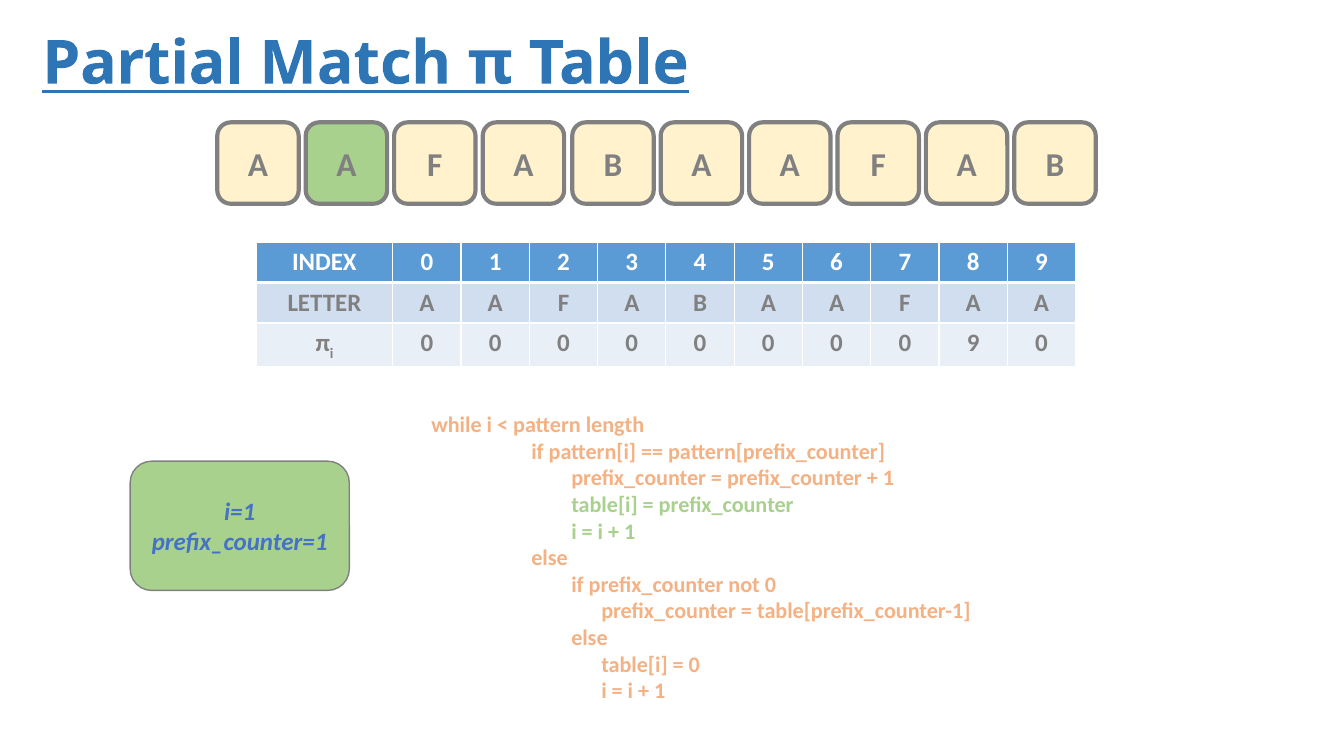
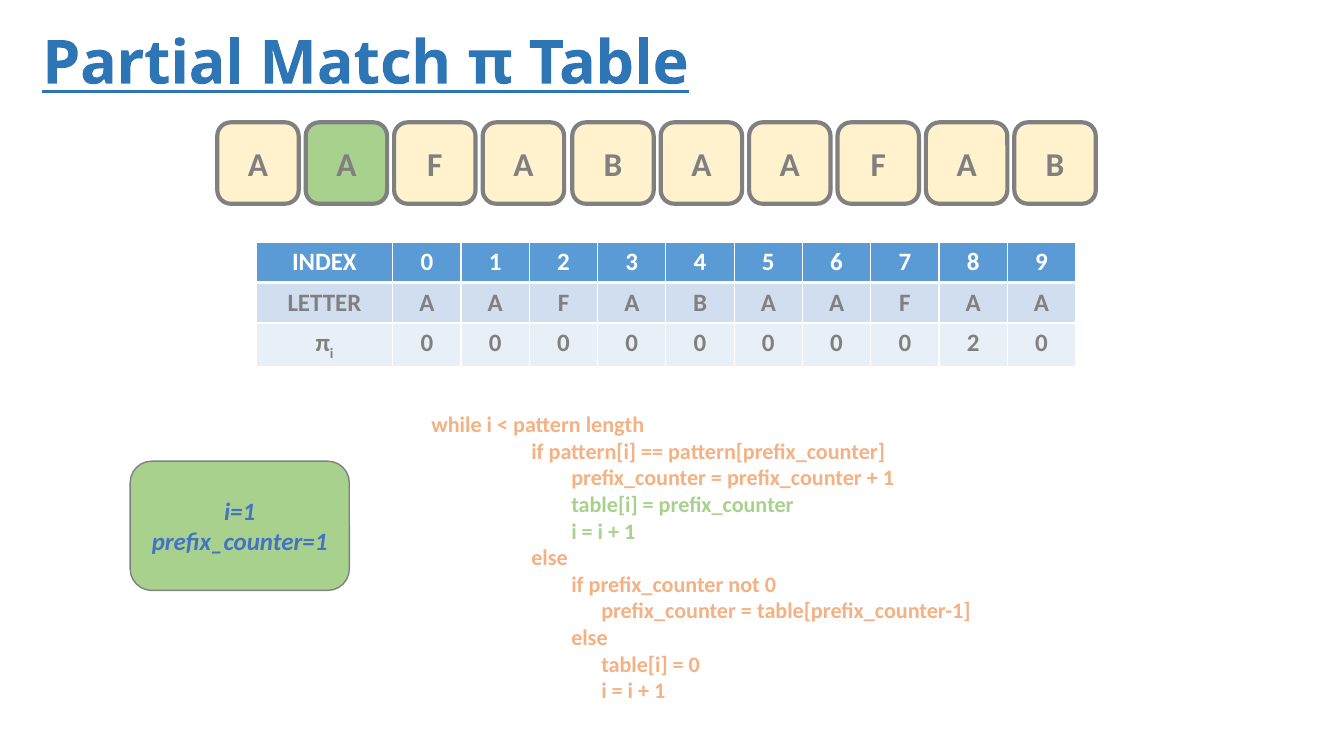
0 9: 9 -> 2
